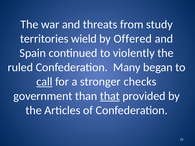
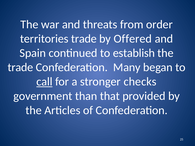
study: study -> order
territories wield: wield -> trade
violently: violently -> establish
ruled at (20, 67): ruled -> trade
that underline: present -> none
